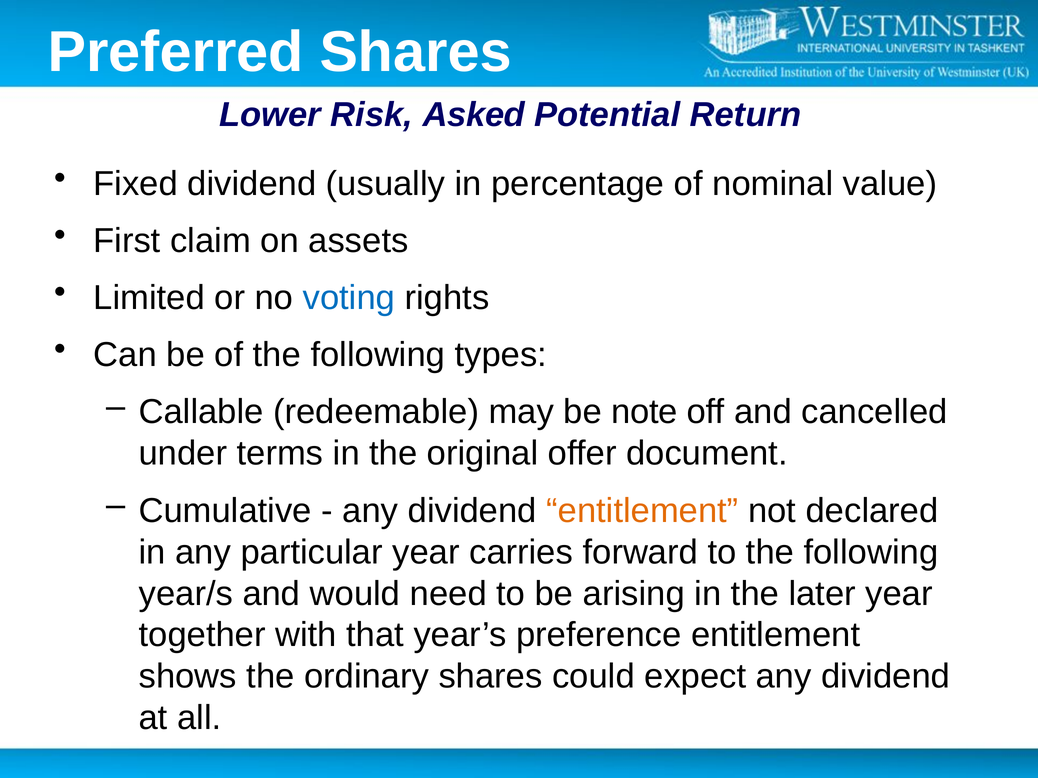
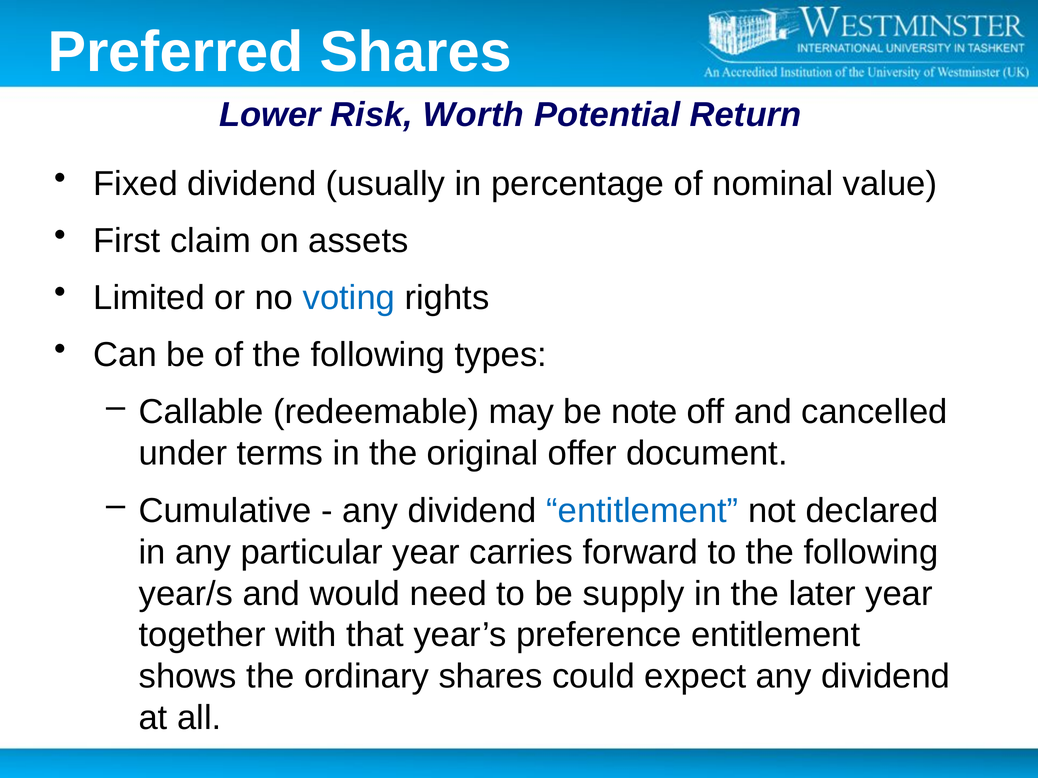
Asked: Asked -> Worth
entitlement at (642, 511) colour: orange -> blue
arising: arising -> supply
